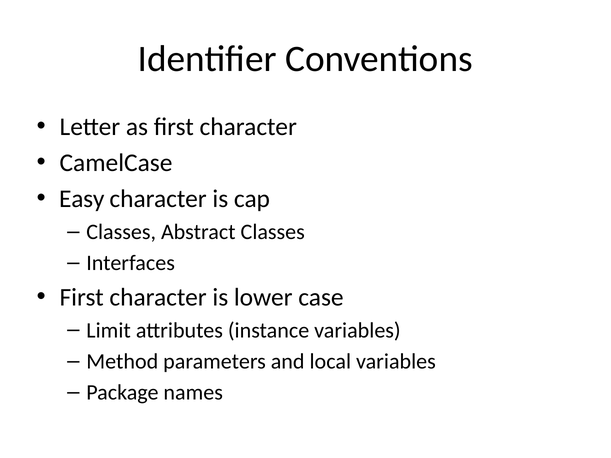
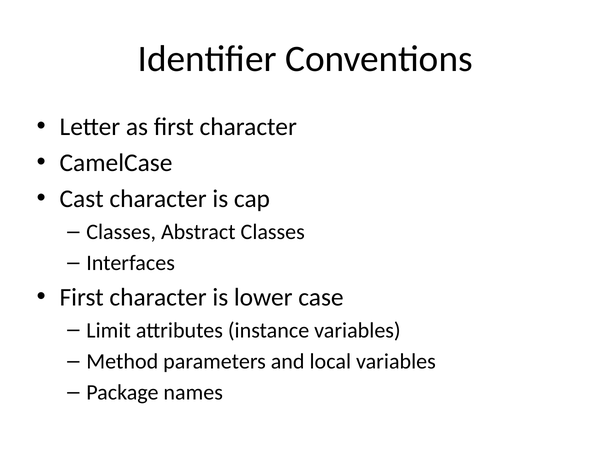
Easy: Easy -> Cast
